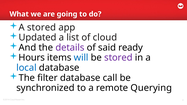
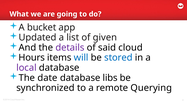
A stored: stored -> bucket
cloud: cloud -> given
ready: ready -> cloud
stored at (118, 58) colour: purple -> blue
local colour: blue -> purple
filter: filter -> date
call: call -> libs
